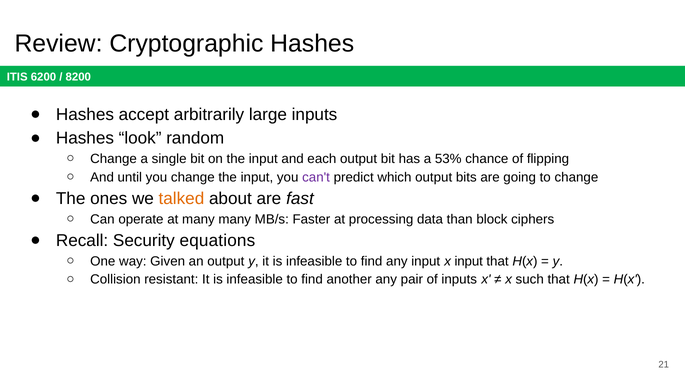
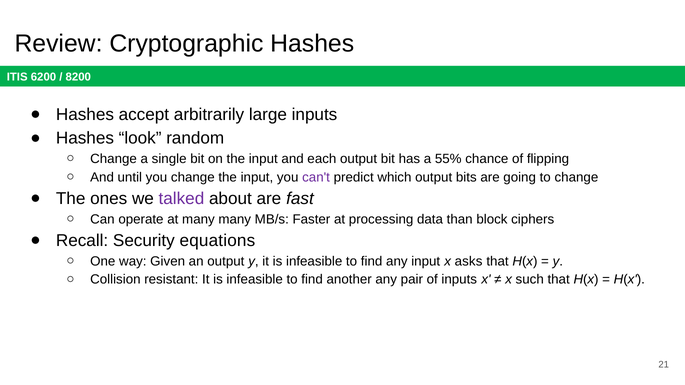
53%: 53% -> 55%
talked colour: orange -> purple
x input: input -> asks
